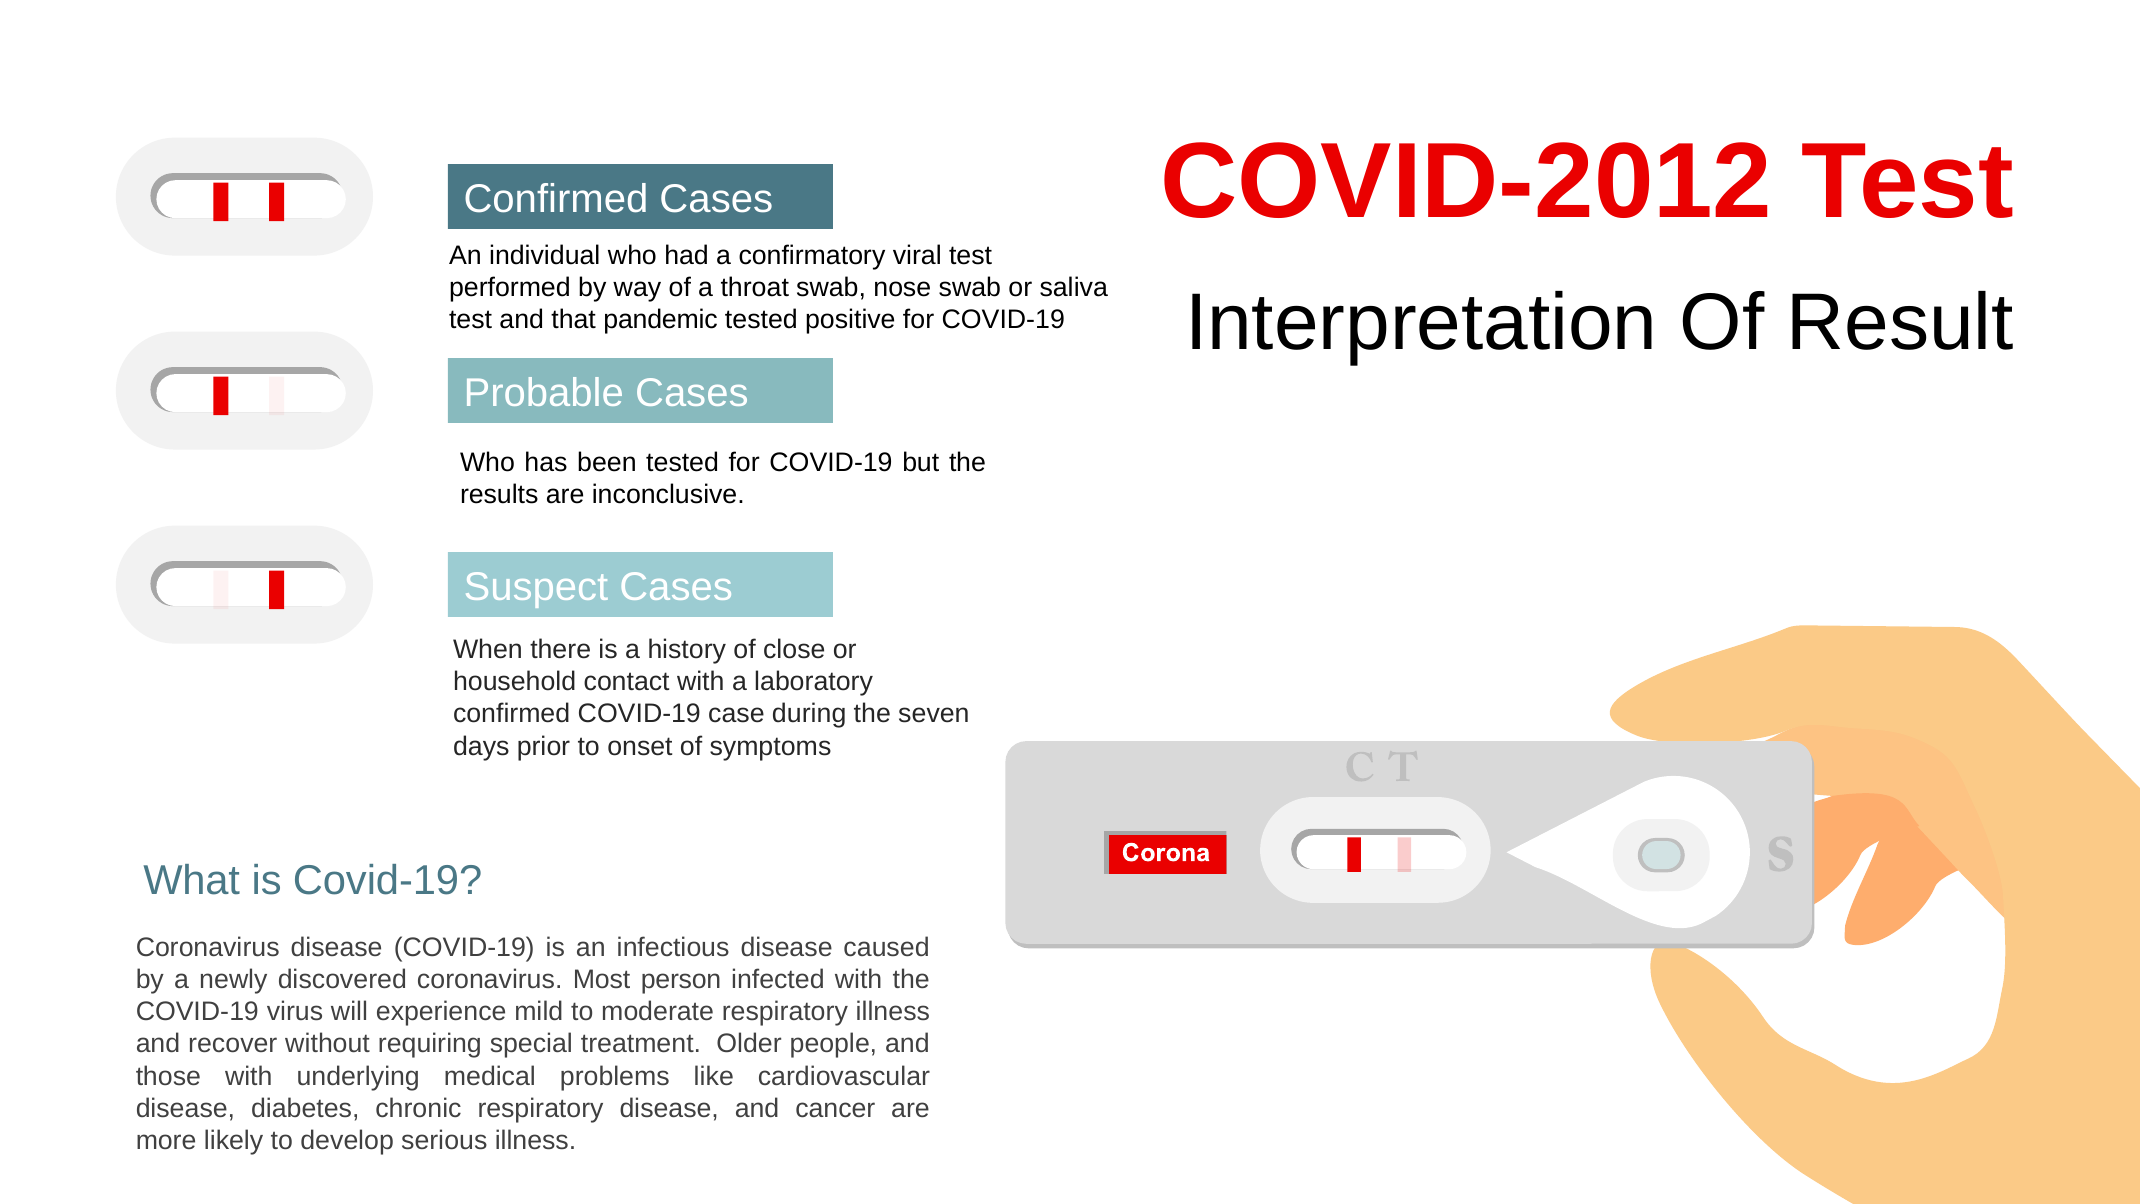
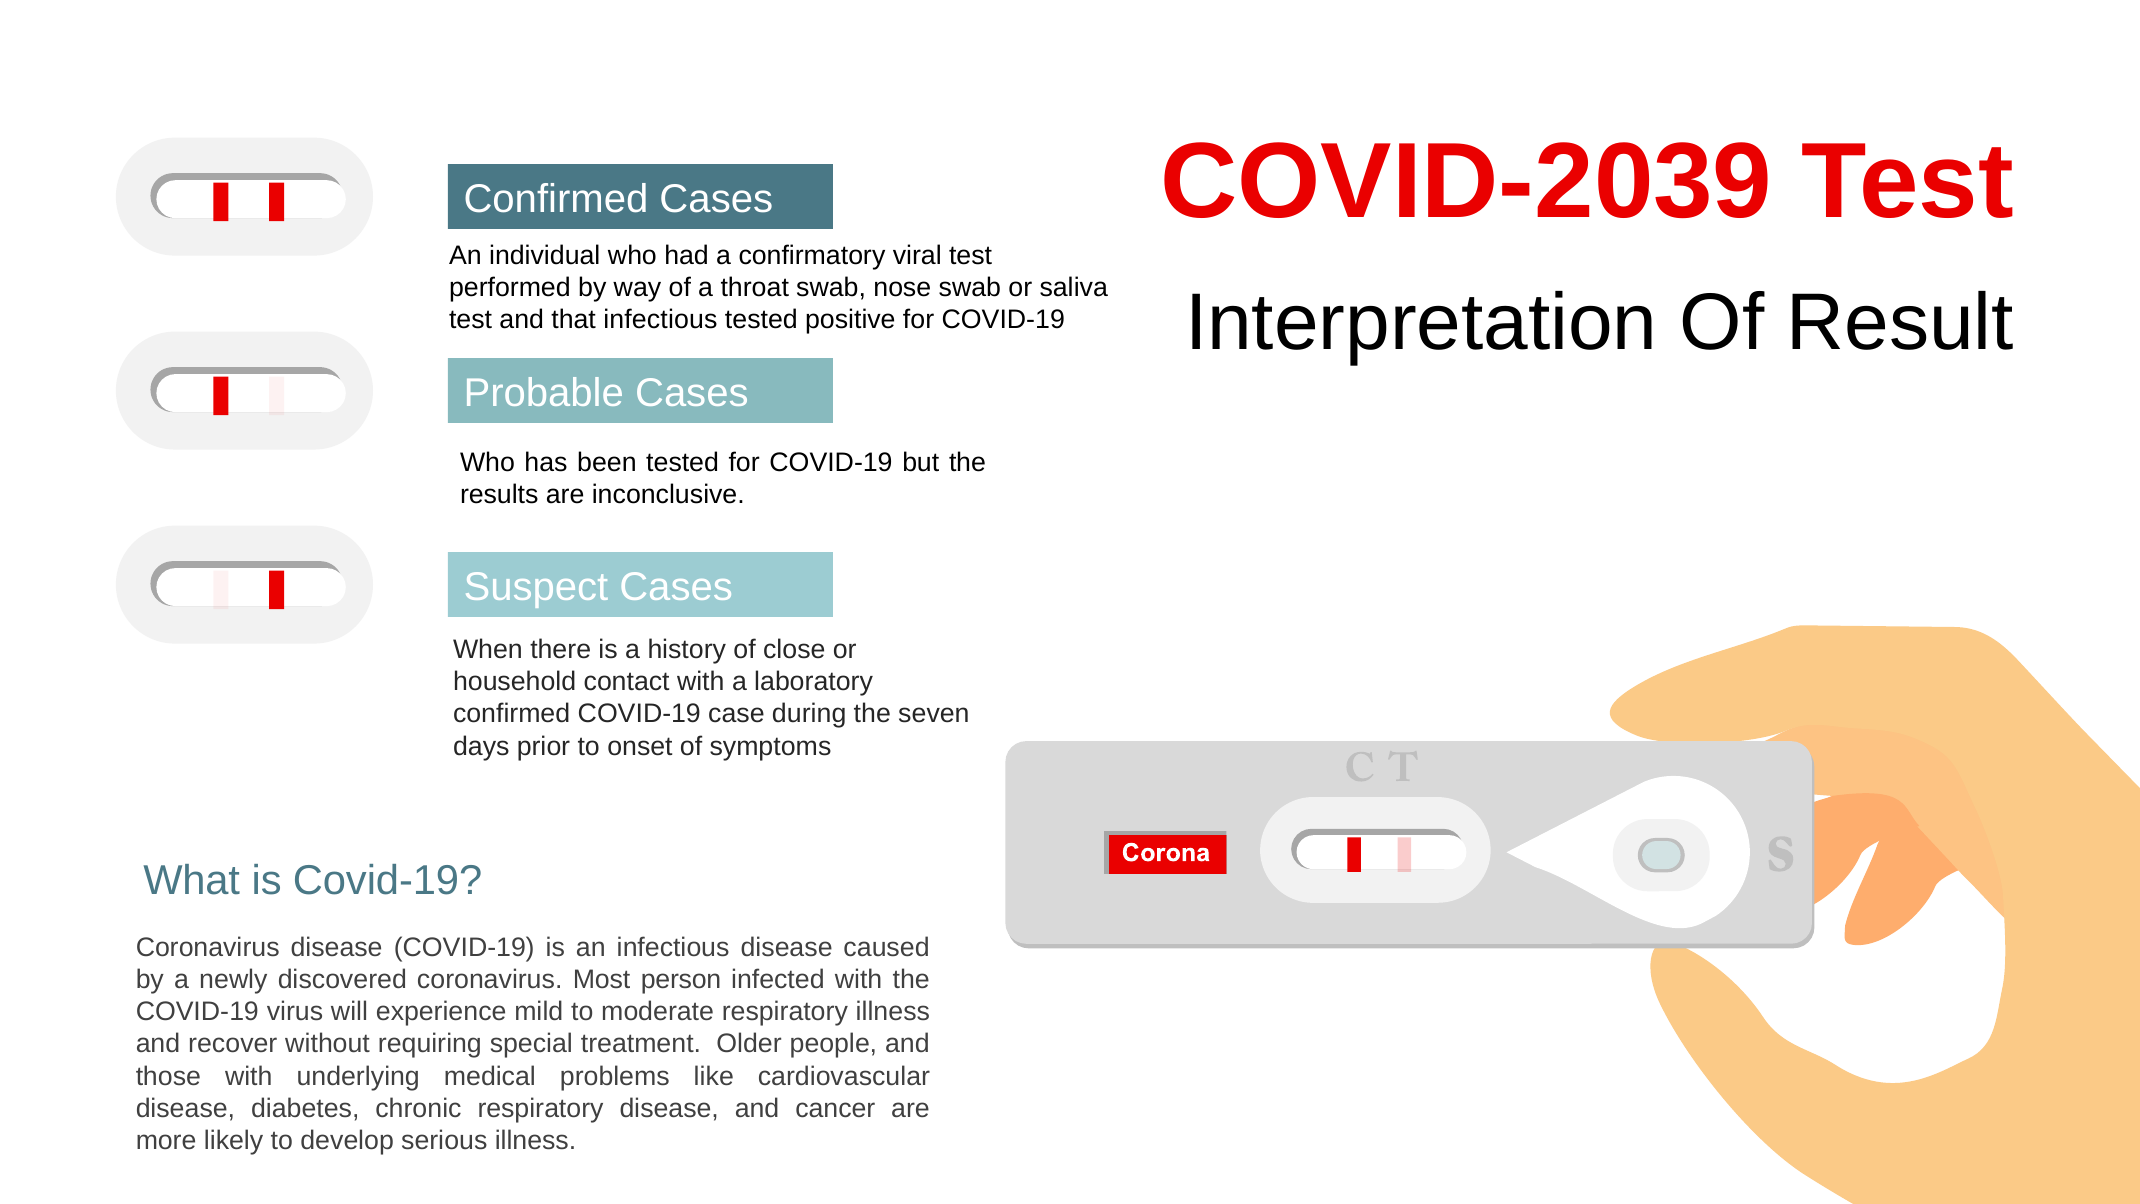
COVID-2012: COVID-2012 -> COVID-2039
that pandemic: pandemic -> infectious
